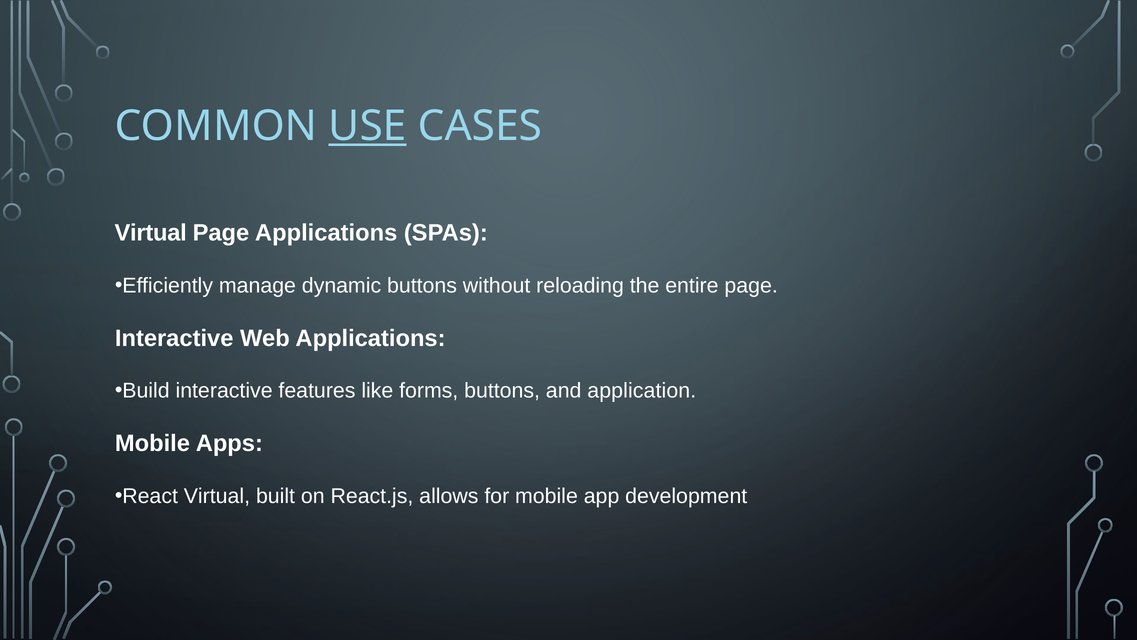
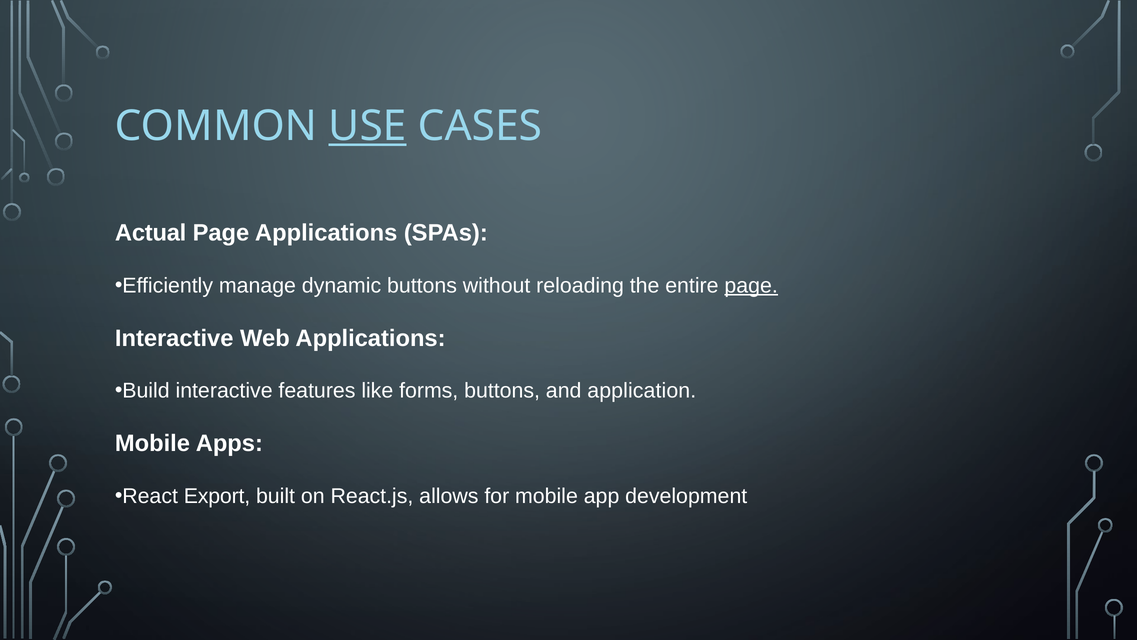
Virtual at (151, 233): Virtual -> Actual
page at (751, 285) underline: none -> present
React Virtual: Virtual -> Export
